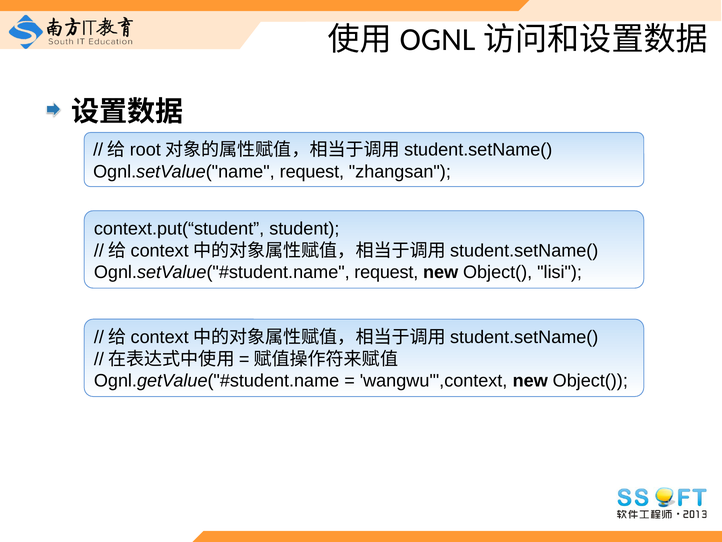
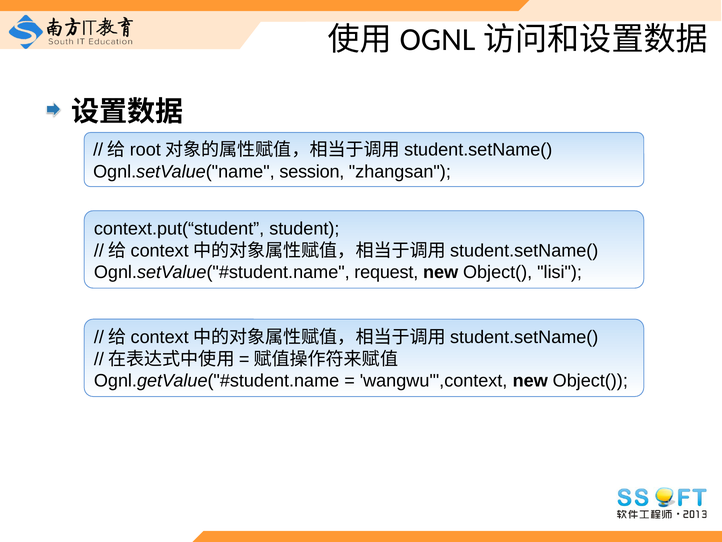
Ognl.setValue("name request: request -> session
